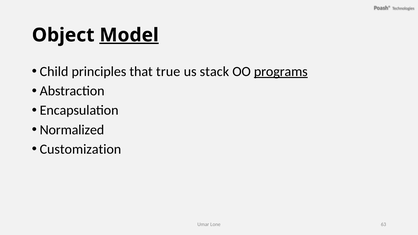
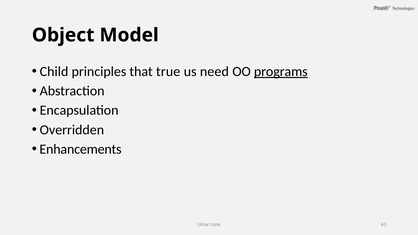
Model underline: present -> none
stack: stack -> need
Normalized: Normalized -> Overridden
Customization: Customization -> Enhancements
